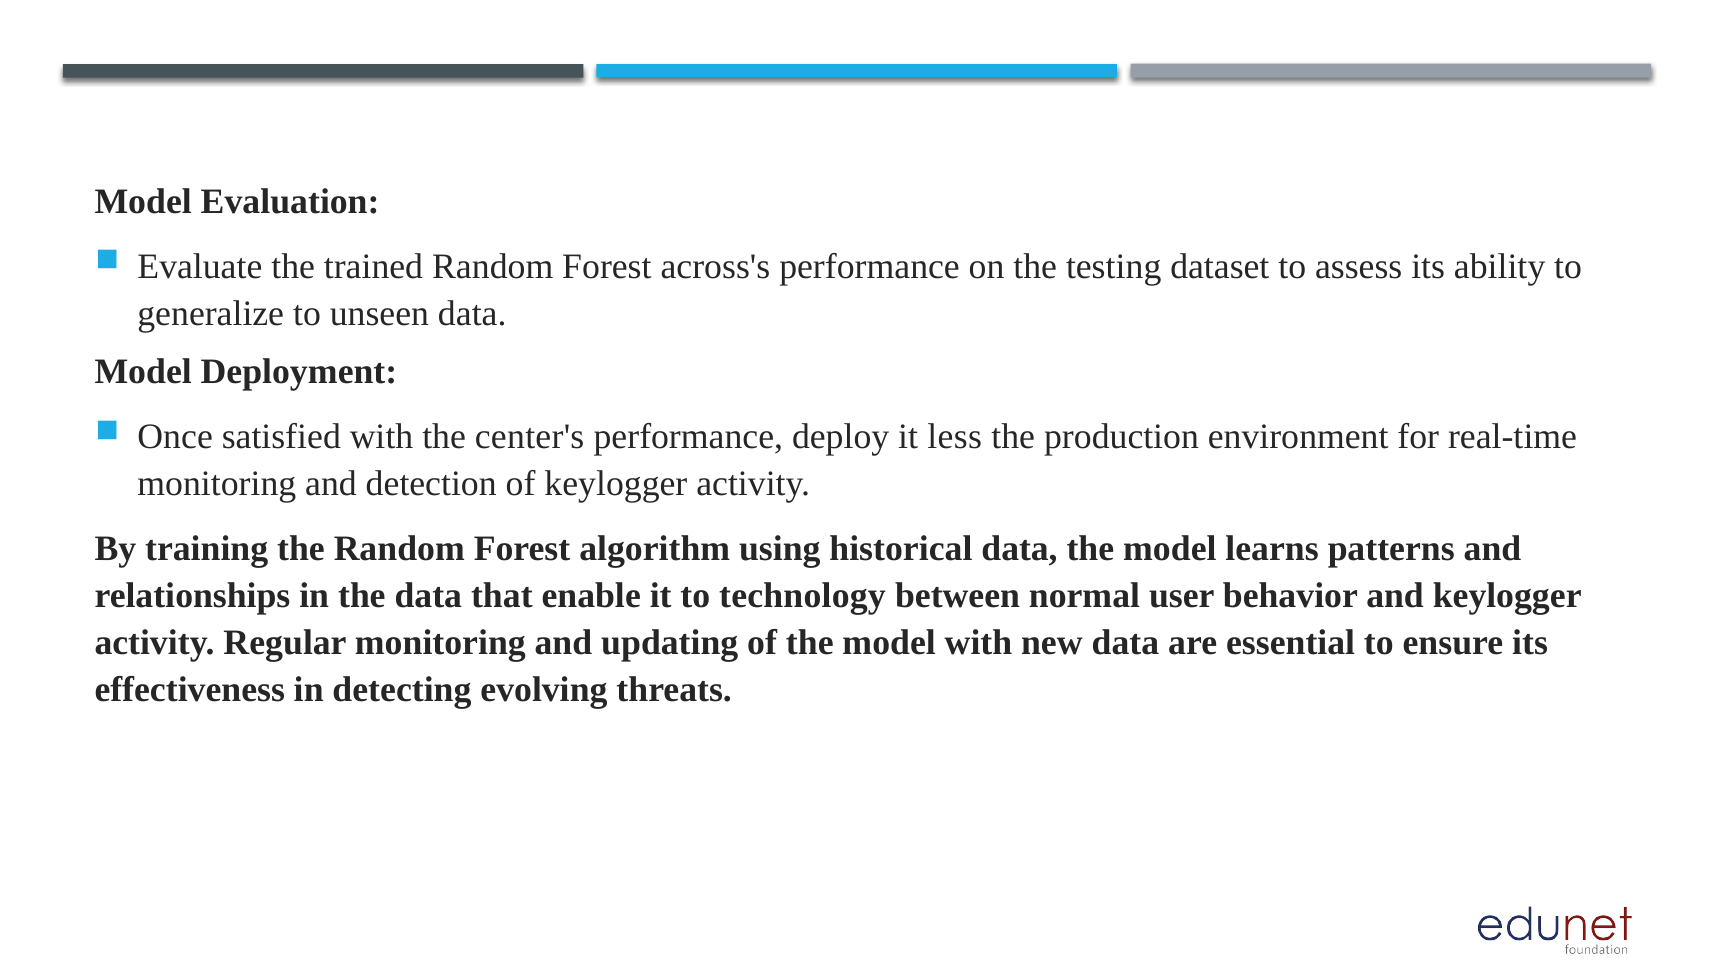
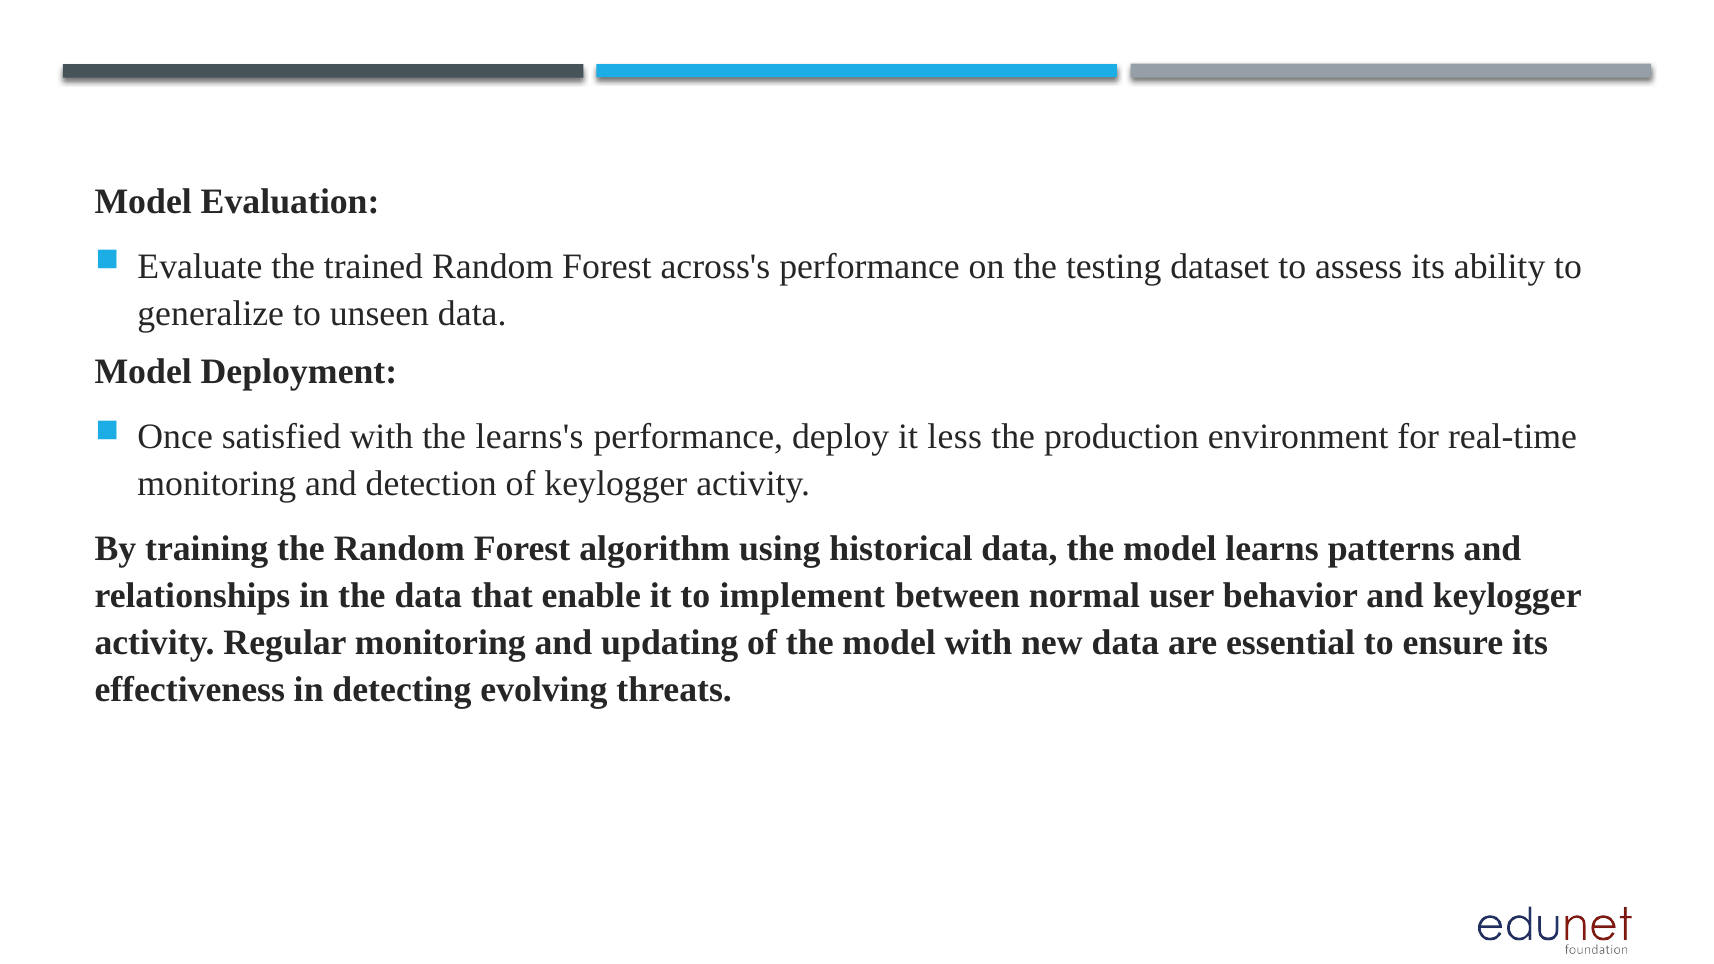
center's: center's -> learns's
technology: technology -> implement
